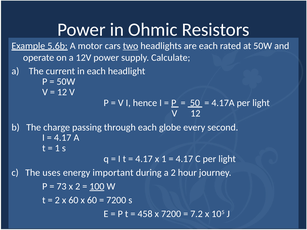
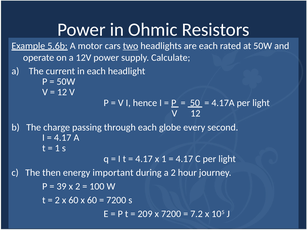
uses: uses -> then
73: 73 -> 39
100 underline: present -> none
458: 458 -> 209
